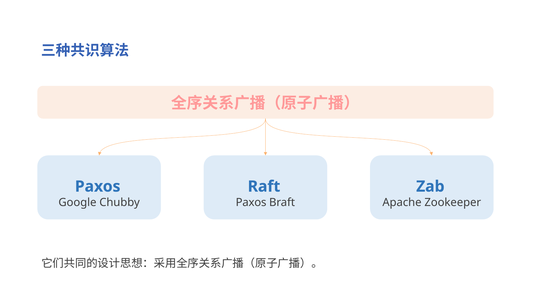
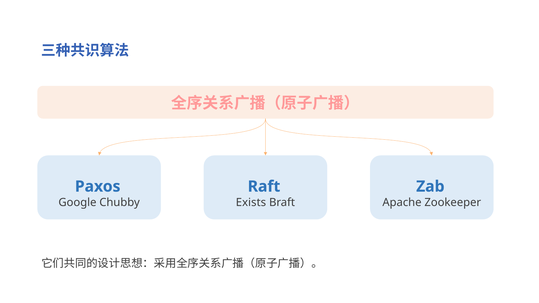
Paxos at (251, 202): Paxos -> Exists
